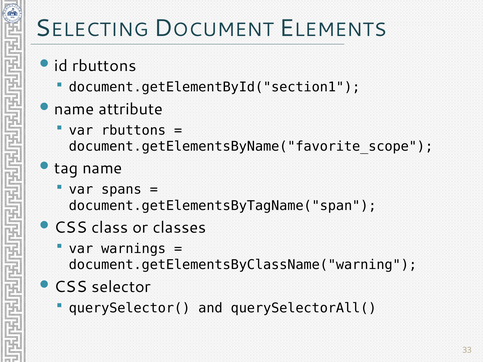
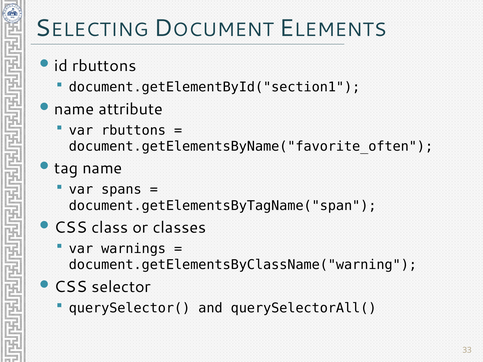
document.getElementsByName("favorite_scope: document.getElementsByName("favorite_scope -> document.getElementsByName("favorite_often
